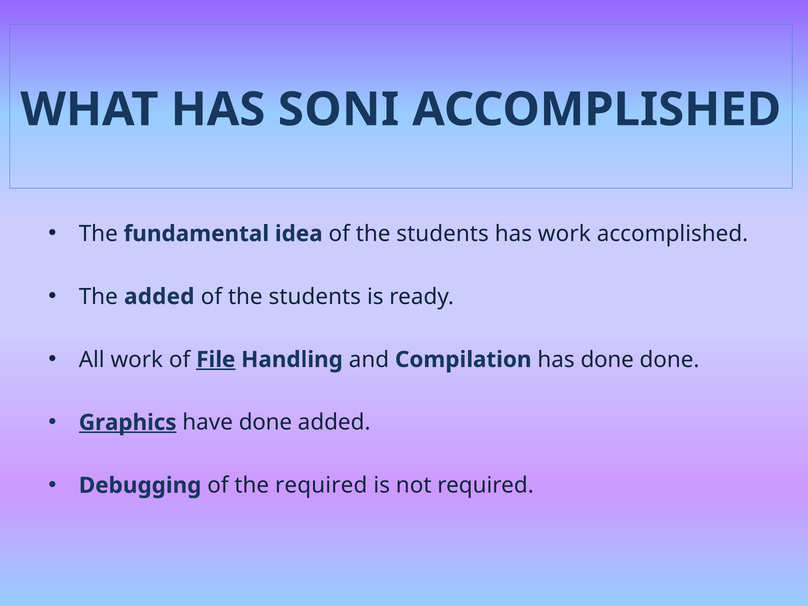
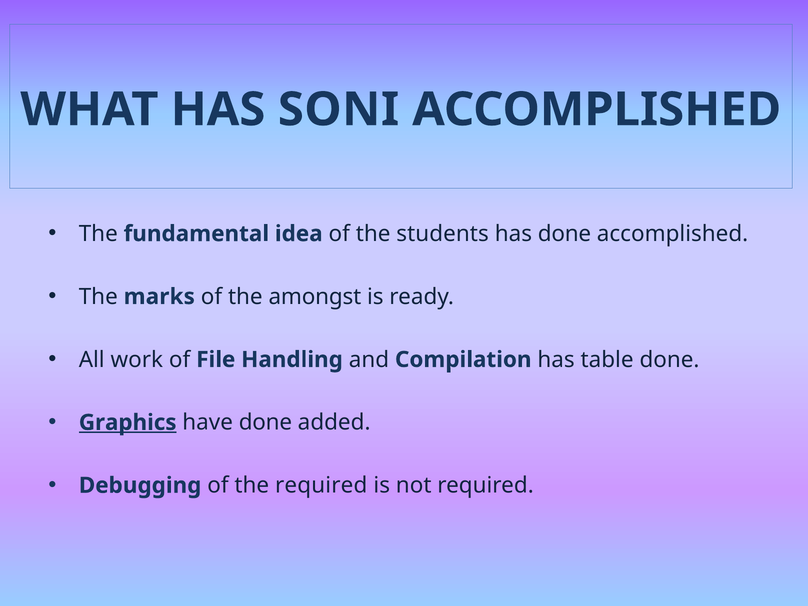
has work: work -> done
The added: added -> marks
students at (315, 297): students -> amongst
File underline: present -> none
has done: done -> table
